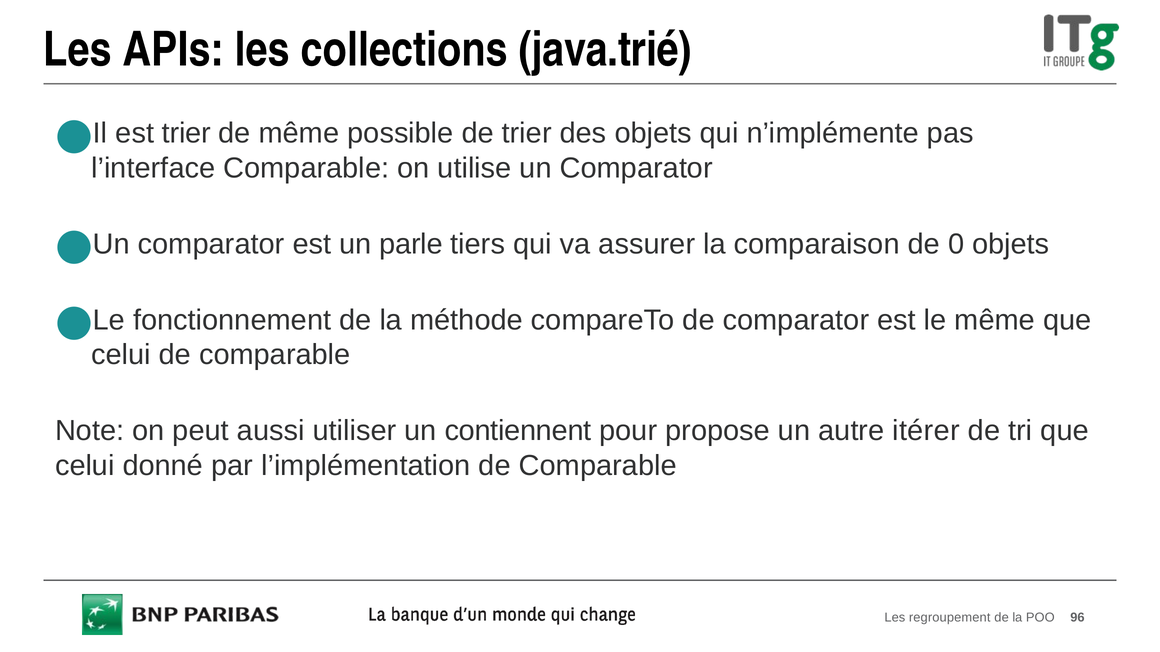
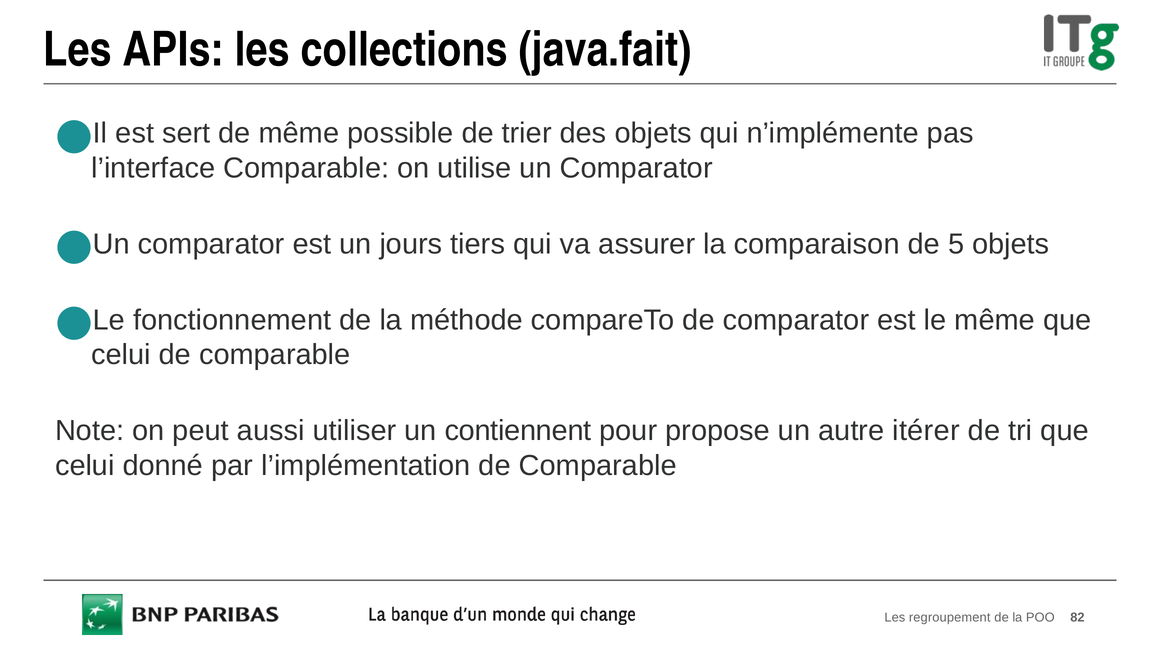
java.trié: java.trié -> java.fait
est trier: trier -> sert
parle: parle -> jours
0: 0 -> 5
96: 96 -> 82
